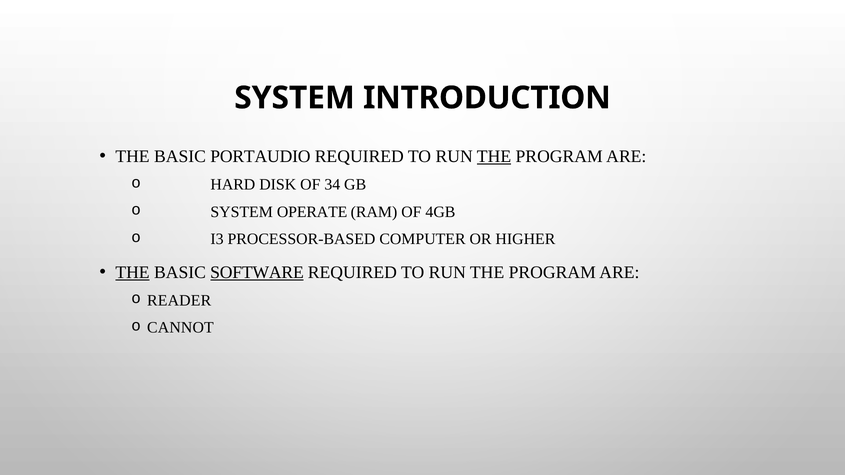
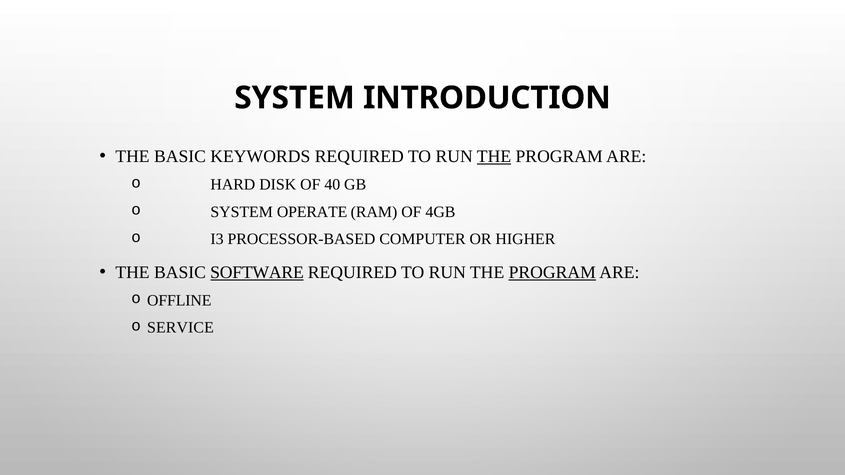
PORTAUDIO: PORTAUDIO -> KEYWORDS
34: 34 -> 40
THE at (133, 272) underline: present -> none
PROGRAM at (552, 272) underline: none -> present
READER: READER -> OFFLINE
CANNOT: CANNOT -> SERVICE
